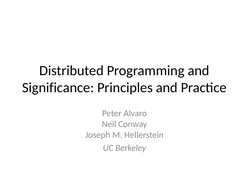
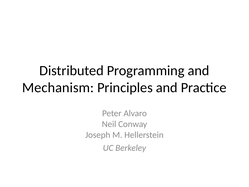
Significance: Significance -> Mechanism
